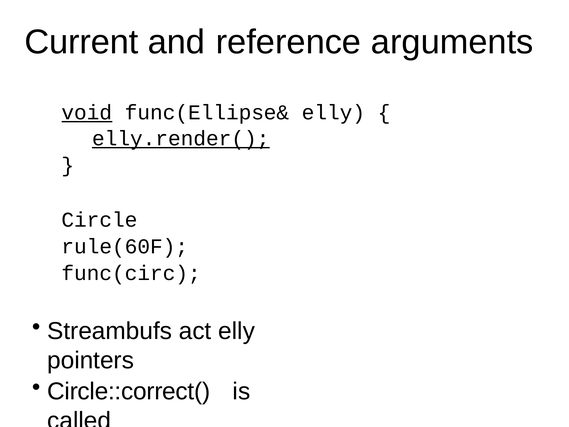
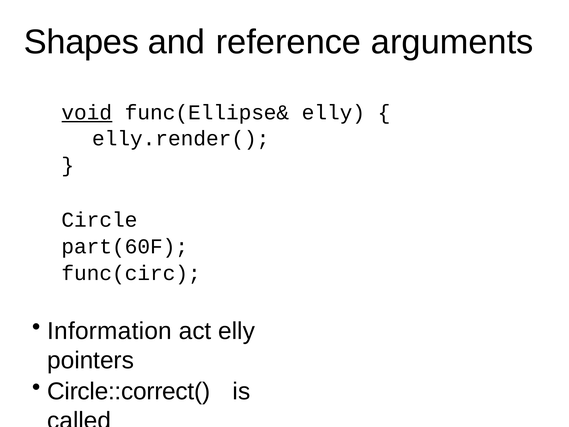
Current: Current -> Shapes
elly.render( underline: present -> none
rule(60F: rule(60F -> part(60F
Streambufs: Streambufs -> Information
